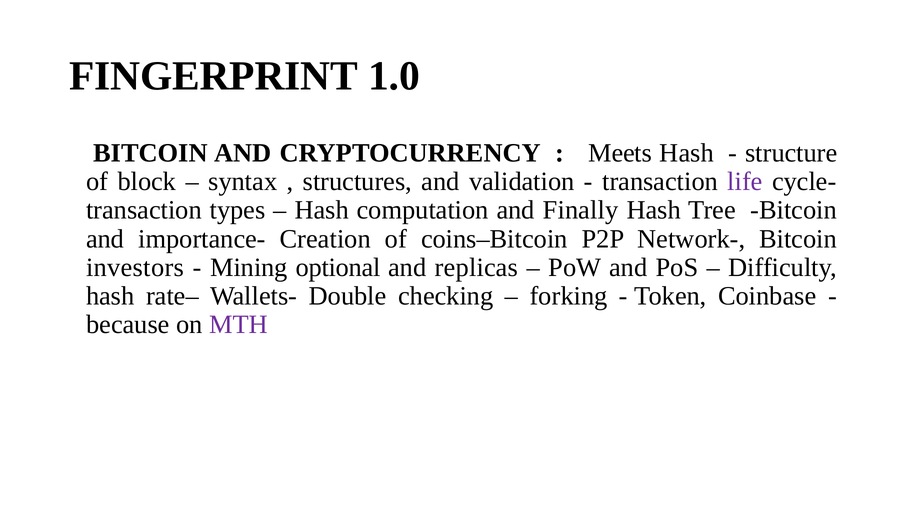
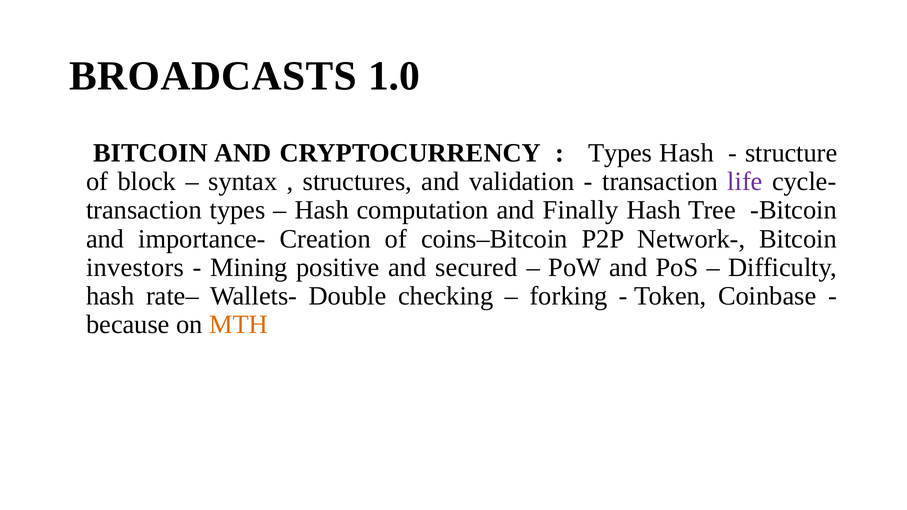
FINGERPRINT: FINGERPRINT -> BROADCASTS
Meets at (620, 153): Meets -> Types
optional: optional -> positive
replicas: replicas -> secured
MTH colour: purple -> orange
